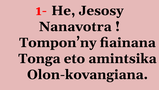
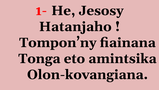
Nanavotra: Nanavotra -> Hatanjaho
